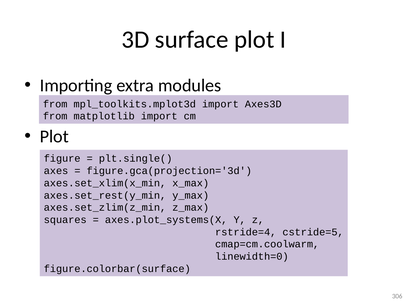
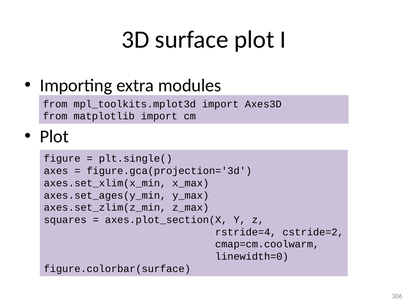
axes.set_rest(y_min: axes.set_rest(y_min -> axes.set_ages(y_min
axes.plot_systems(X: axes.plot_systems(X -> axes.plot_section(X
cstride=5: cstride=5 -> cstride=2
